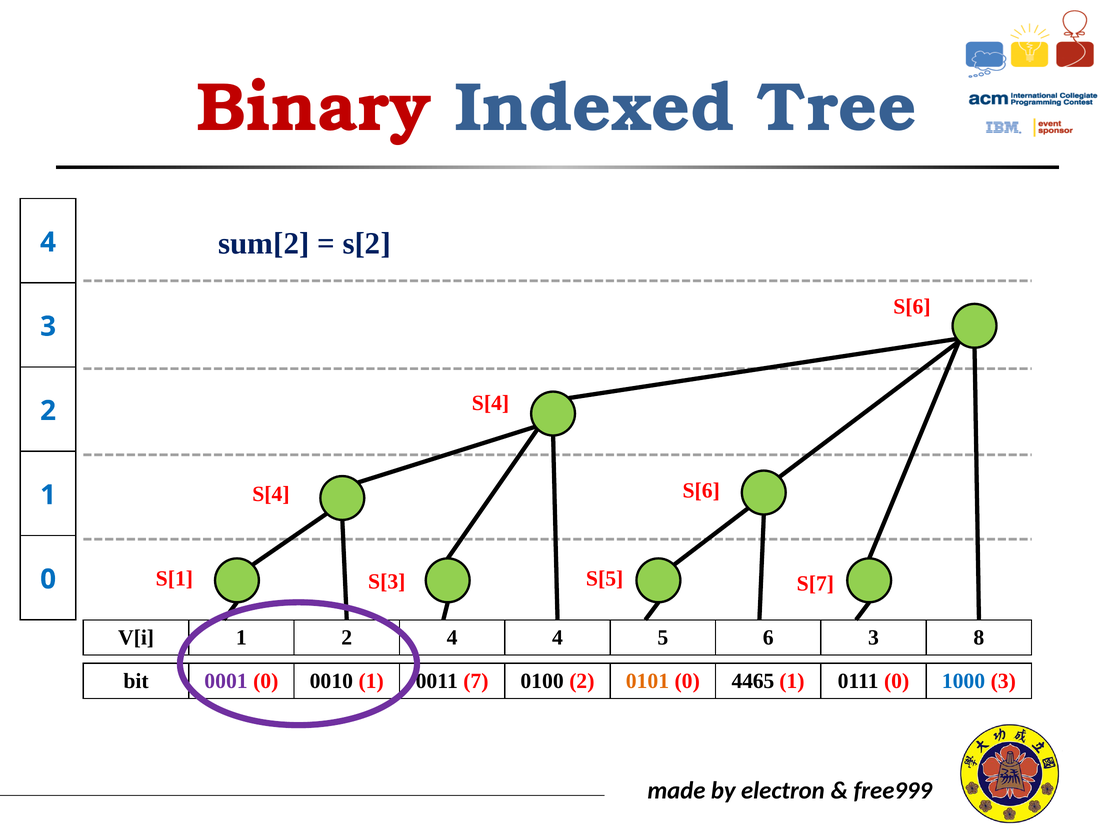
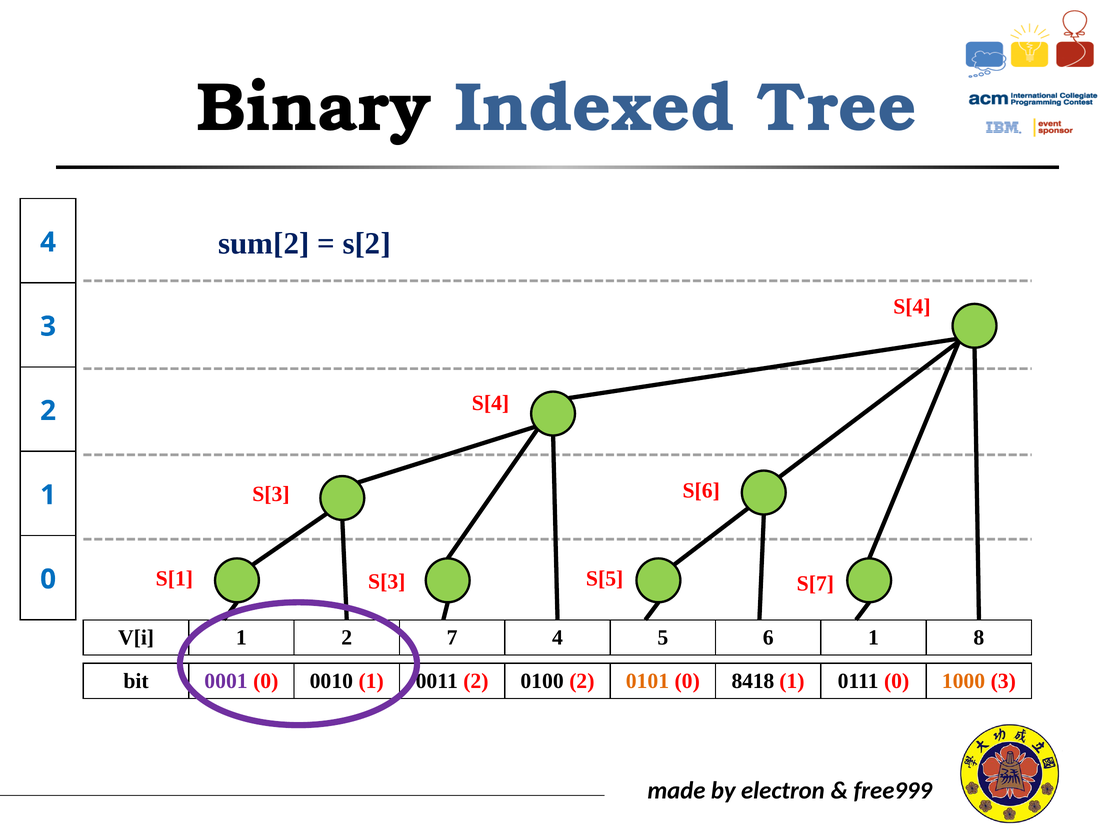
Binary colour: red -> black
S[6 at (912, 306): S[6 -> S[4
S[4 at (271, 494): S[4 -> S[3
2 4: 4 -> 7
6 3: 3 -> 1
7 at (476, 681): 7 -> 2
4465: 4465 -> 8418
1000 colour: blue -> orange
